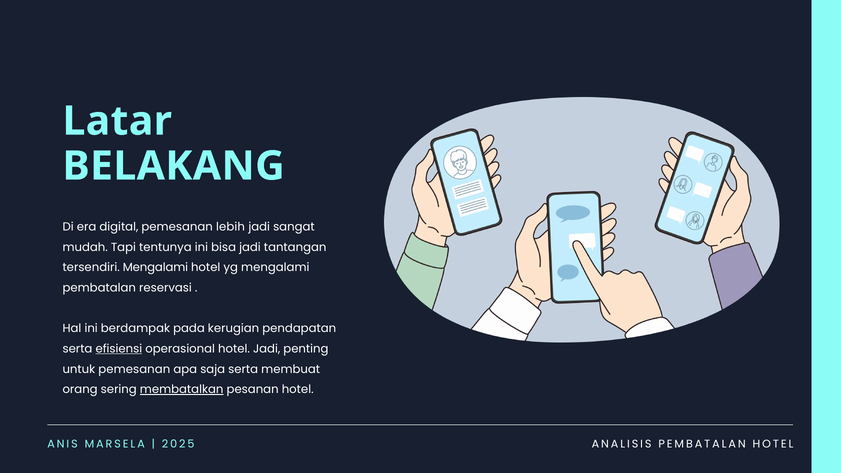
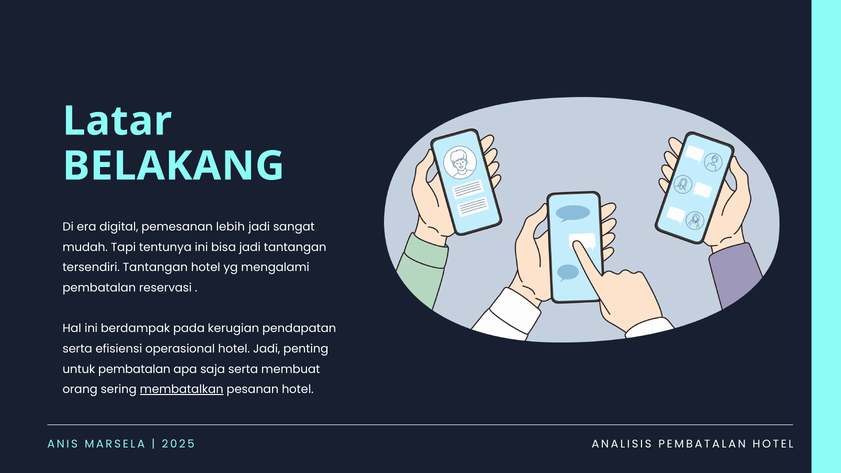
tersendiri Mengalami: Mengalami -> Tantangan
efisiensi underline: present -> none
untuk pemesanan: pemesanan -> pembatalan
